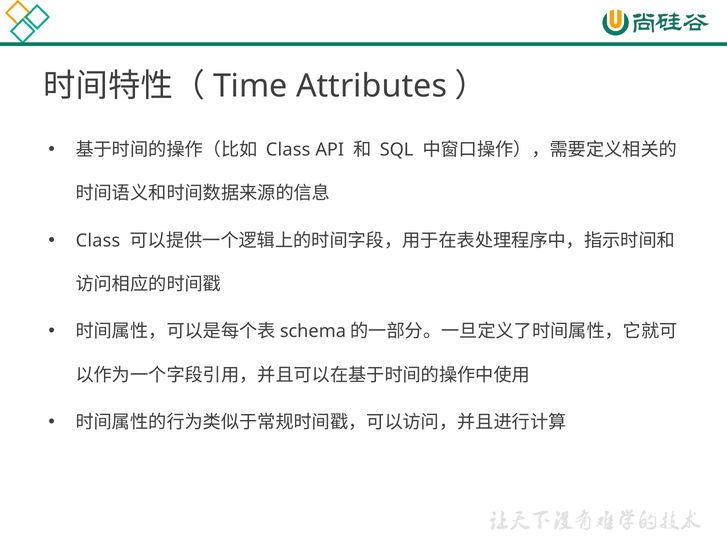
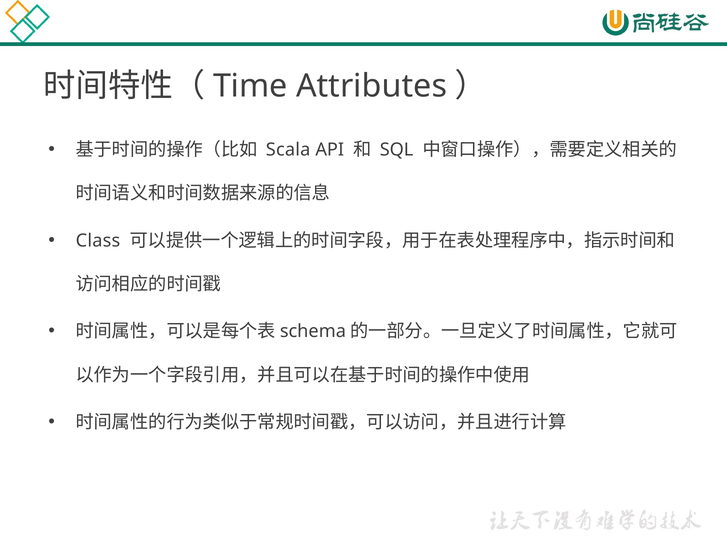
Class at (288, 150): Class -> Scala
